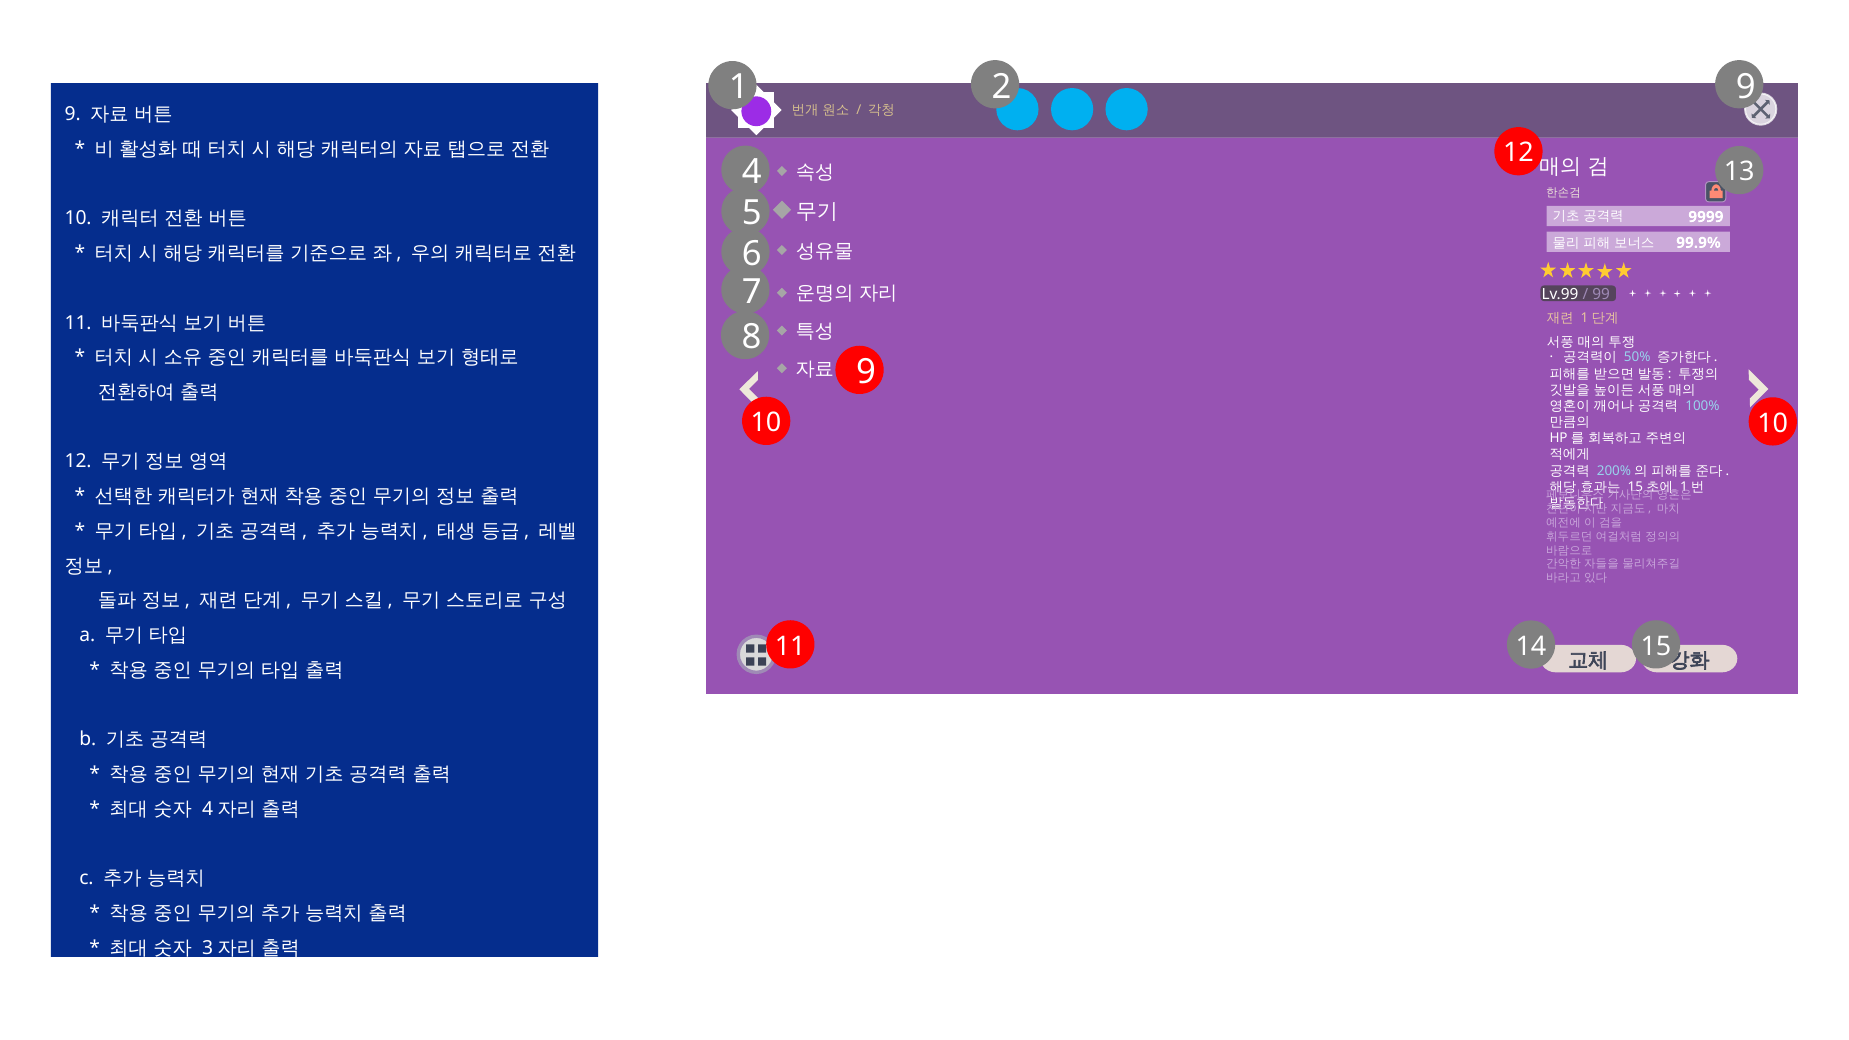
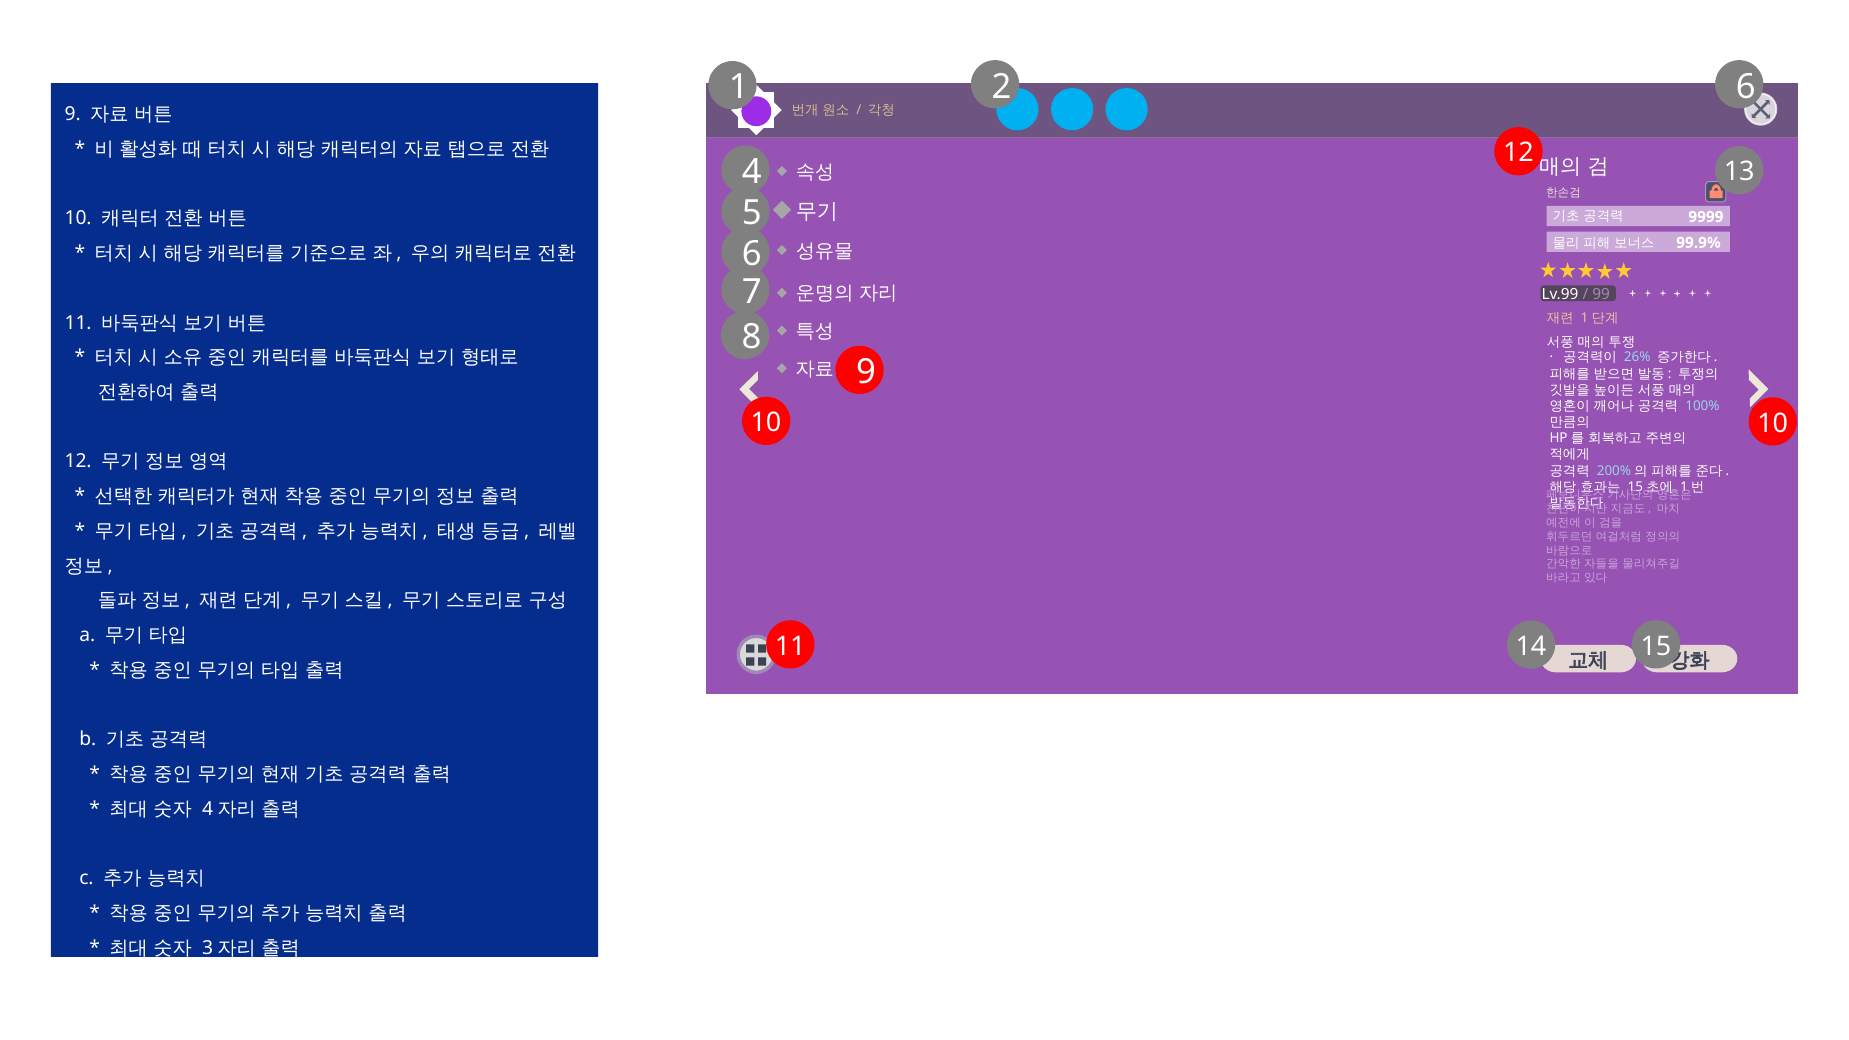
2 9: 9 -> 6
50%: 50% -> 26%
